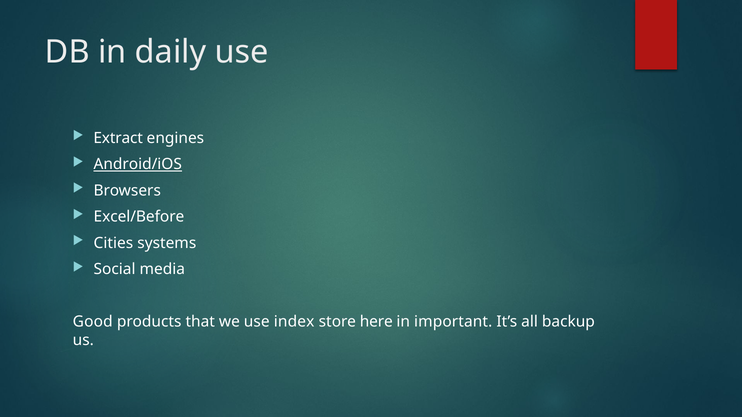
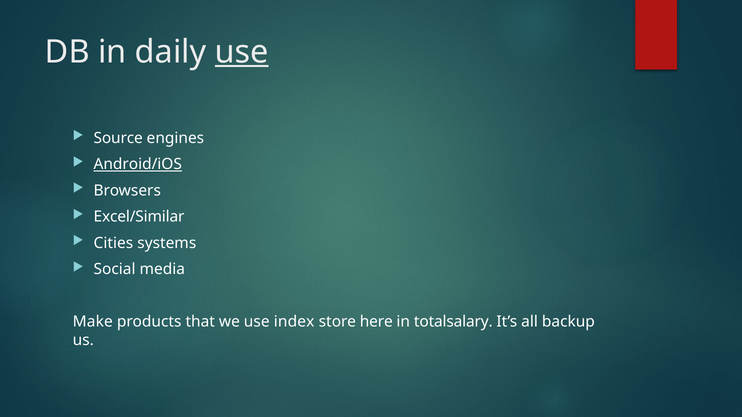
use at (242, 52) underline: none -> present
Extract: Extract -> Source
Excel/Before: Excel/Before -> Excel/Similar
Good: Good -> Make
important: important -> totalsalary
